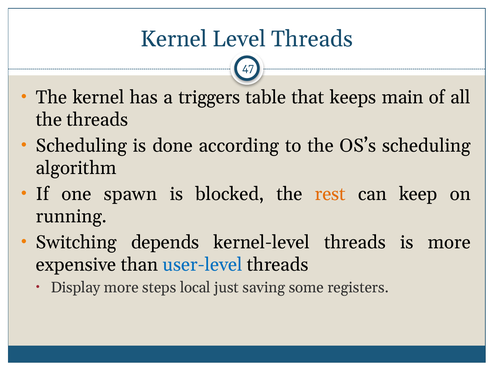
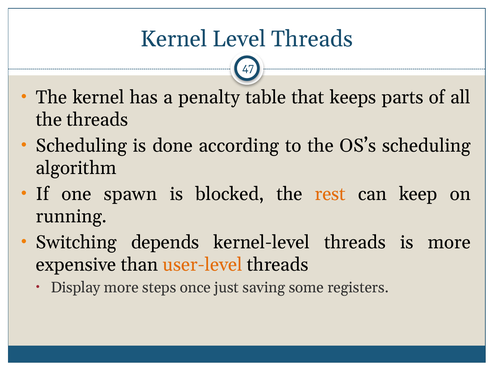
triggers: triggers -> penalty
main: main -> parts
user-level colour: blue -> orange
local: local -> once
